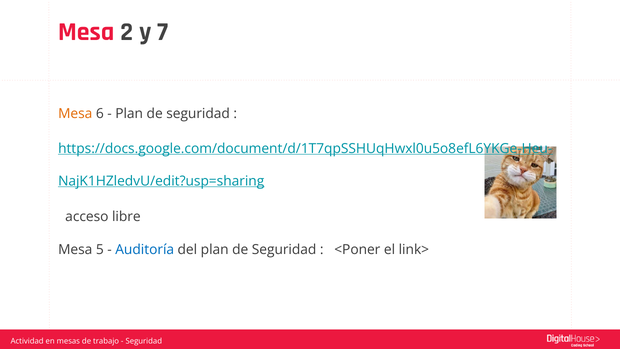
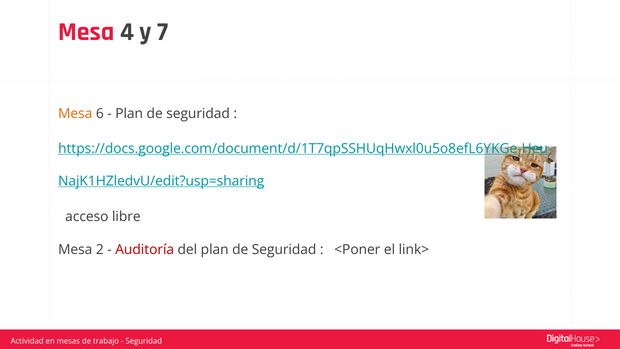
2: 2 -> 4
5: 5 -> 2
Auditoría colour: blue -> red
